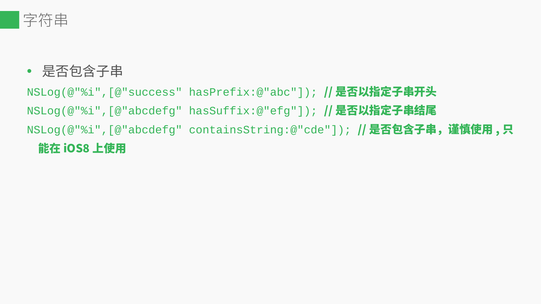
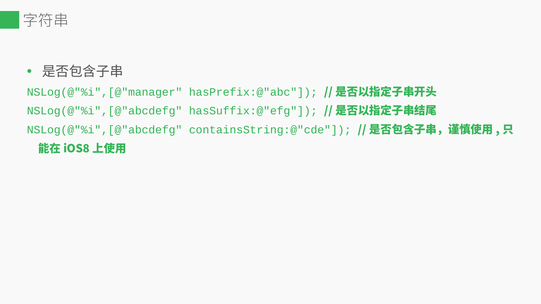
NSLog(@"%i",[@"success: NSLog(@"%i",[@"success -> NSLog(@"%i",[@"manager
